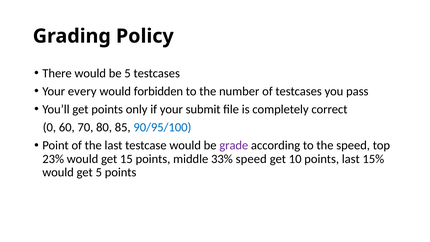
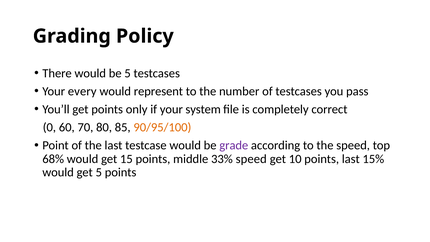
forbidden: forbidden -> represent
submit: submit -> system
90/95/100 colour: blue -> orange
23%: 23% -> 68%
